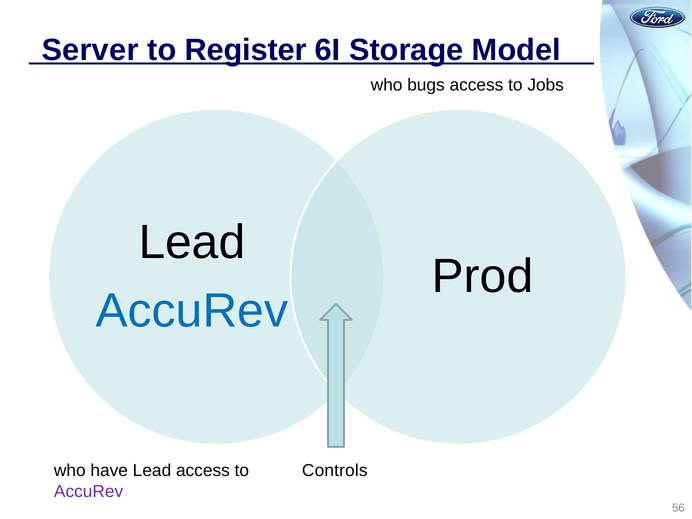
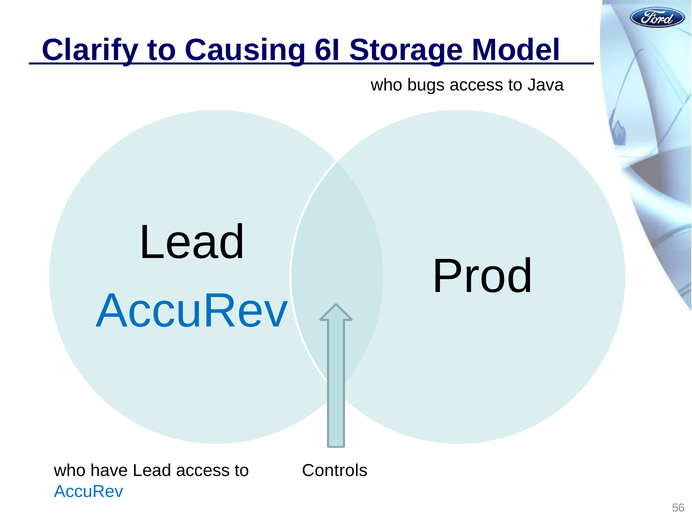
Server: Server -> Clarify
Register: Register -> Causing
Jobs: Jobs -> Java
AccuRev at (89, 491) colour: purple -> blue
